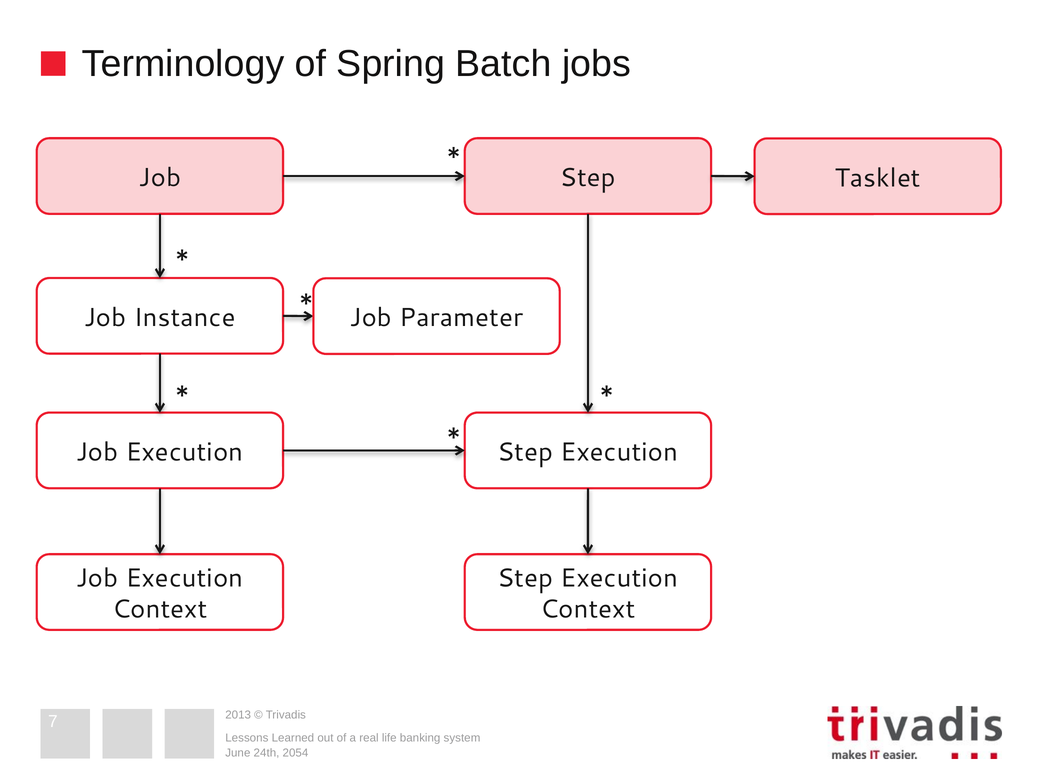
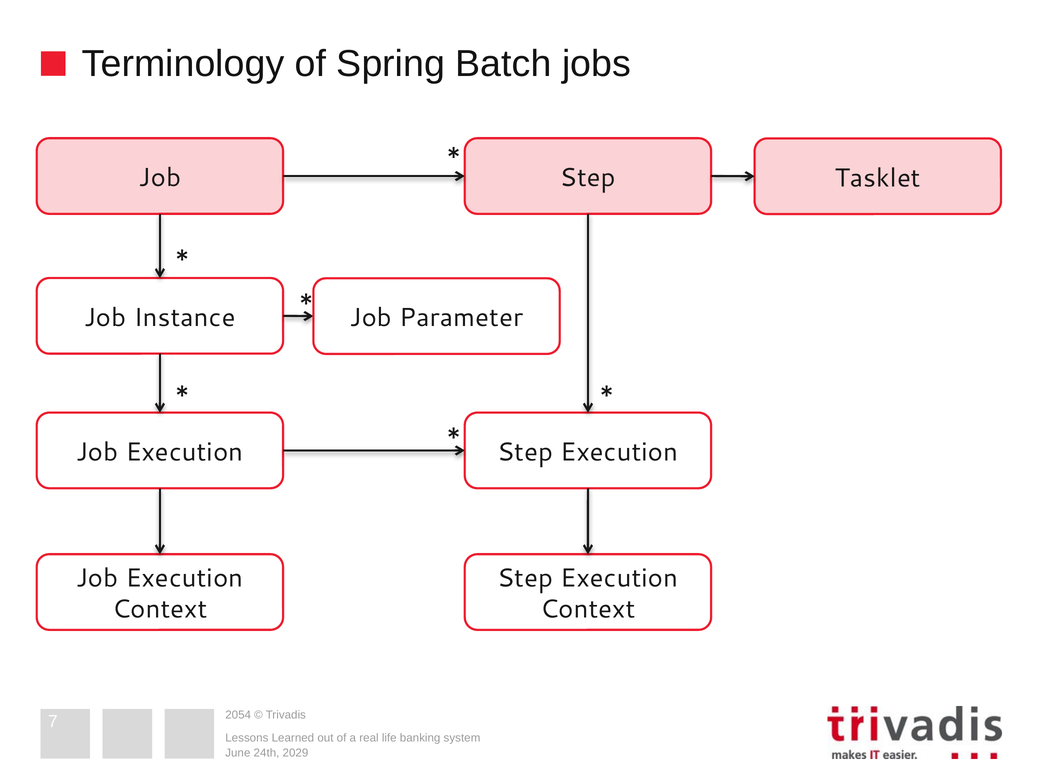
2013: 2013 -> 2054
2054: 2054 -> 2029
